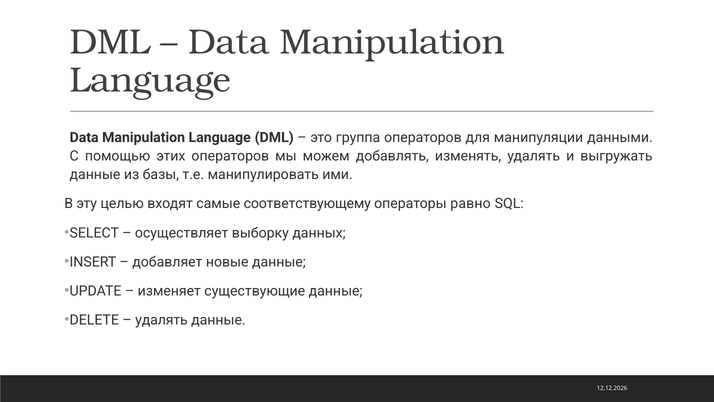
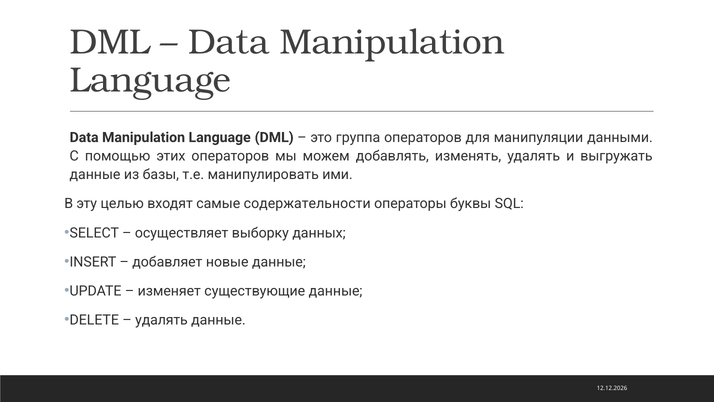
соответствующему: соответствующему -> содержательности
равно: равно -> буквы
